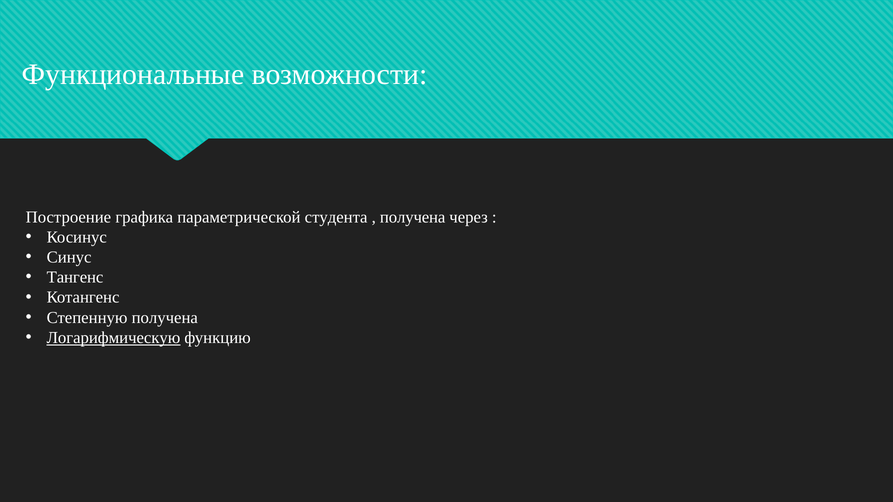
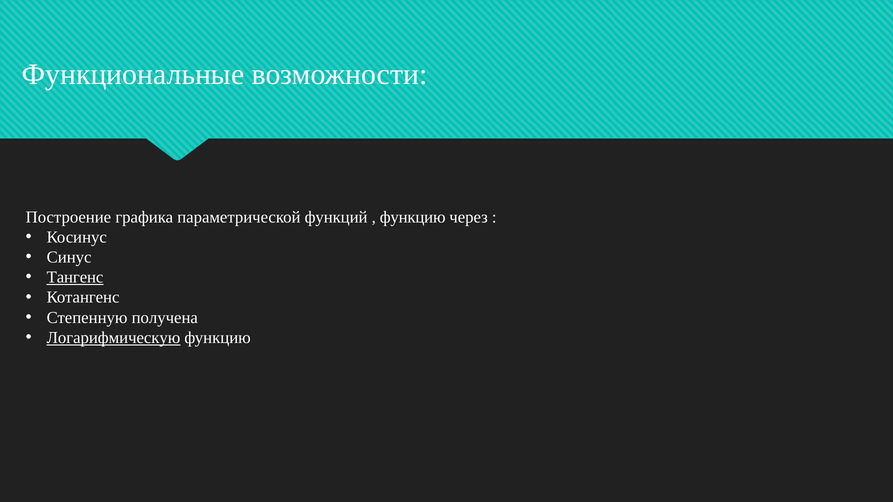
студента: студента -> функций
получена at (413, 217): получена -> функцию
Тангенс underline: none -> present
